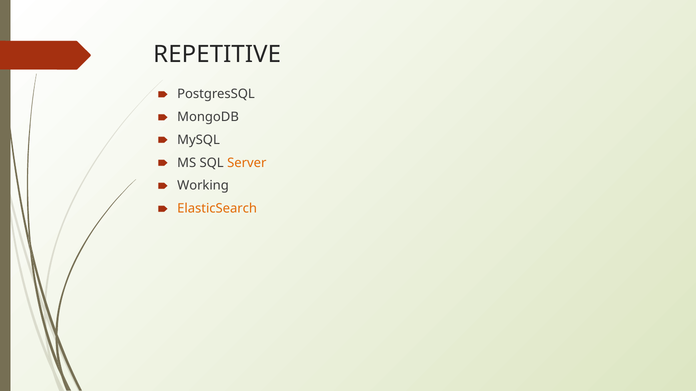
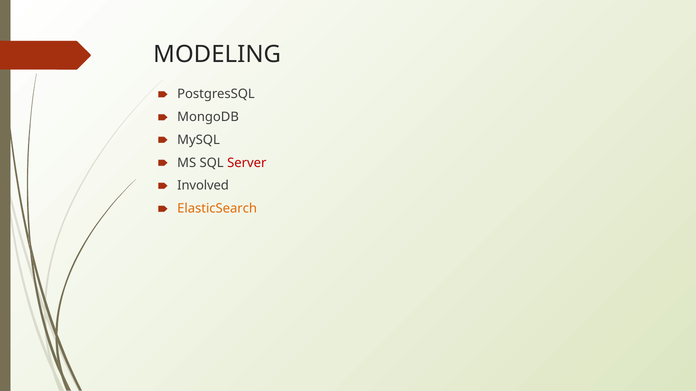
REPETITIVE: REPETITIVE -> MODELING
Server colour: orange -> red
Working: Working -> Involved
